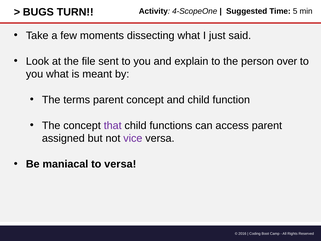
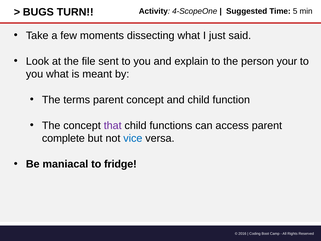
over: over -> your
assigned: assigned -> complete
vice colour: purple -> blue
to versa: versa -> fridge
